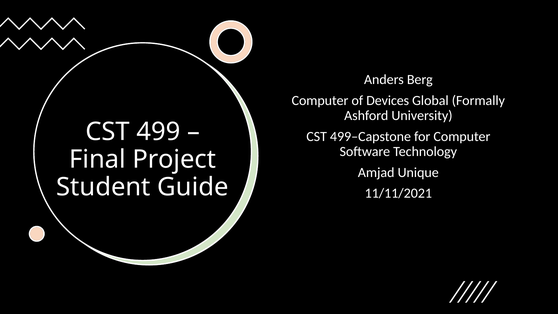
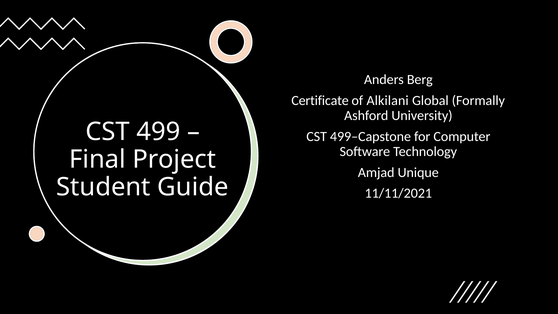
Computer at (320, 101): Computer -> Certificate
Devices: Devices -> Alkilani
